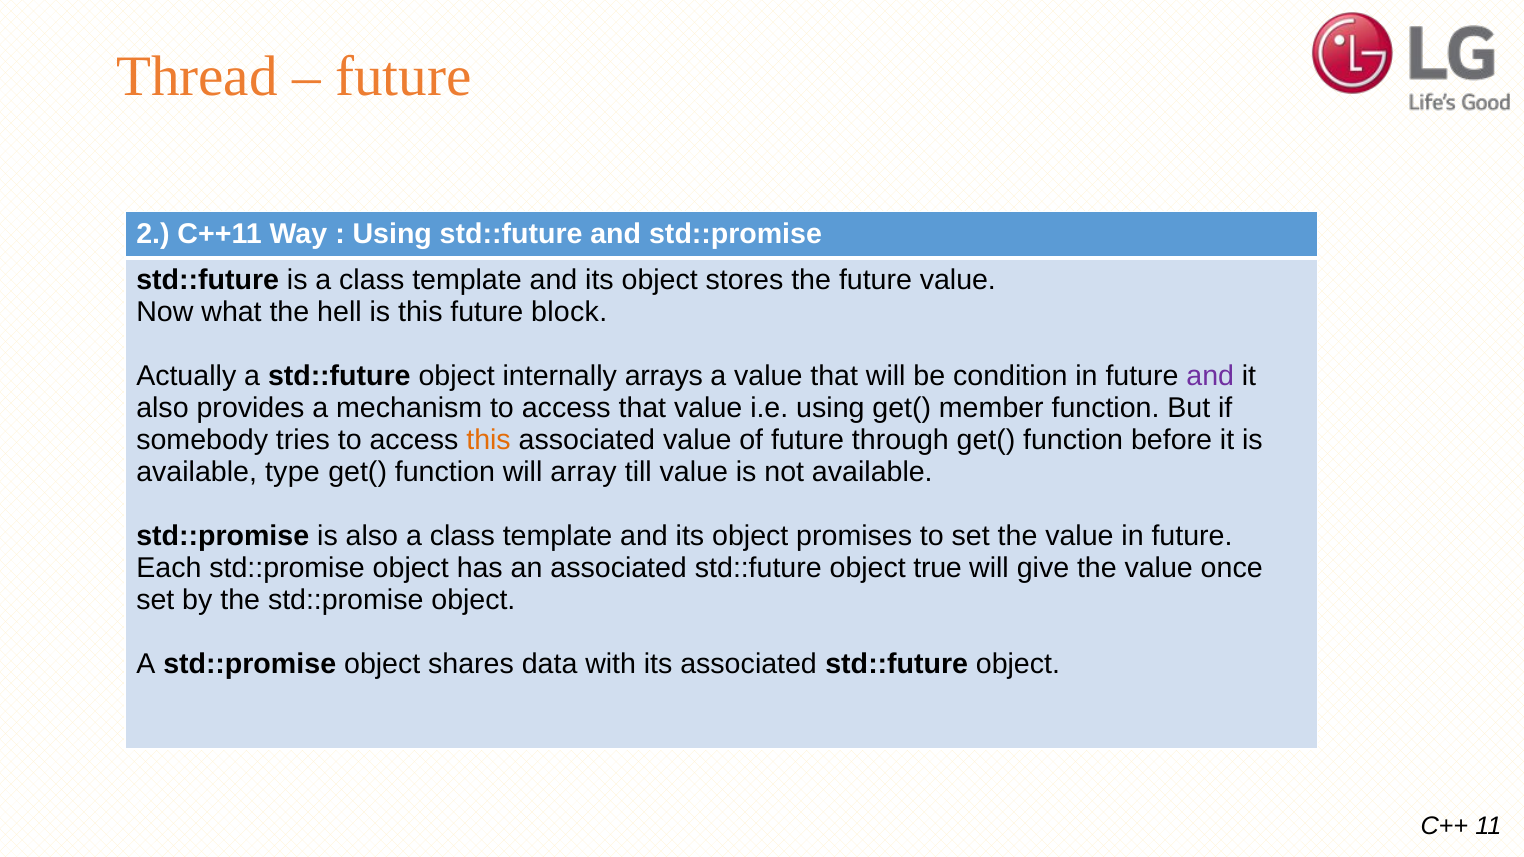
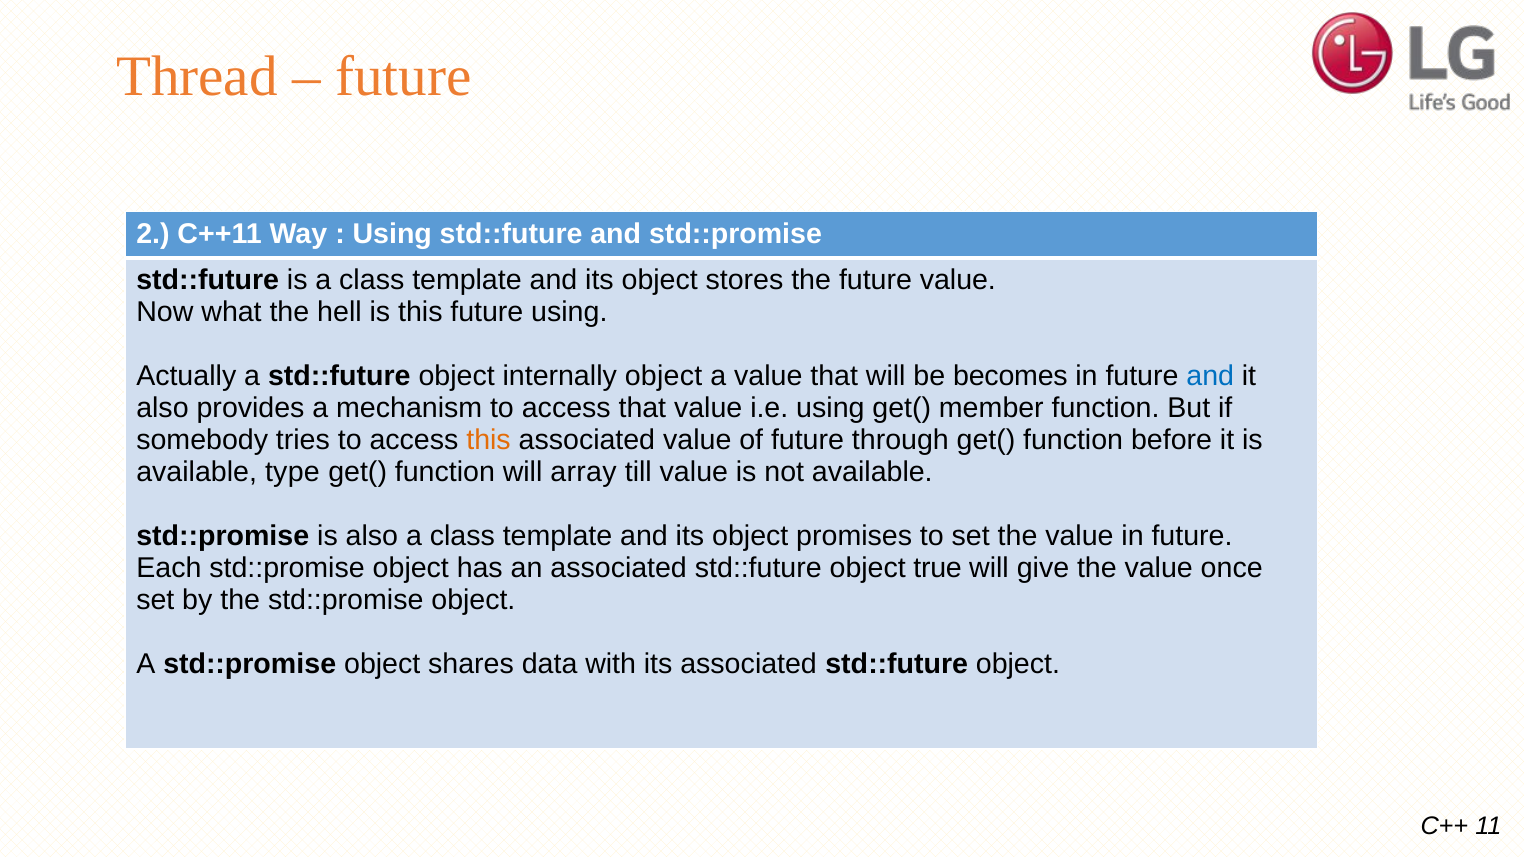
future block: block -> using
internally arrays: arrays -> object
condition: condition -> becomes
and at (1210, 376) colour: purple -> blue
